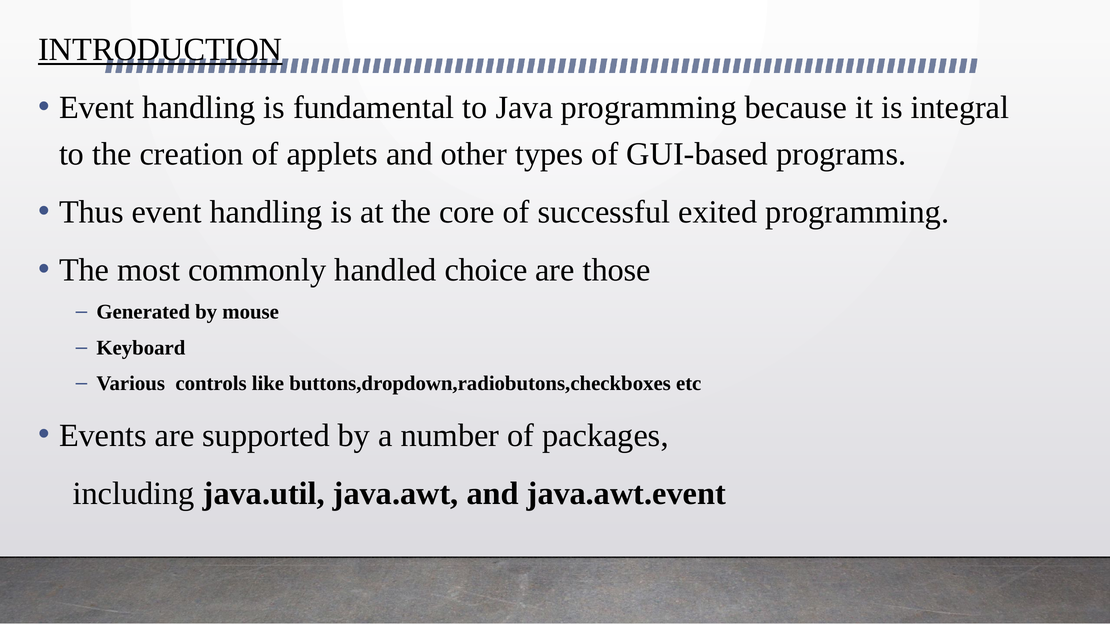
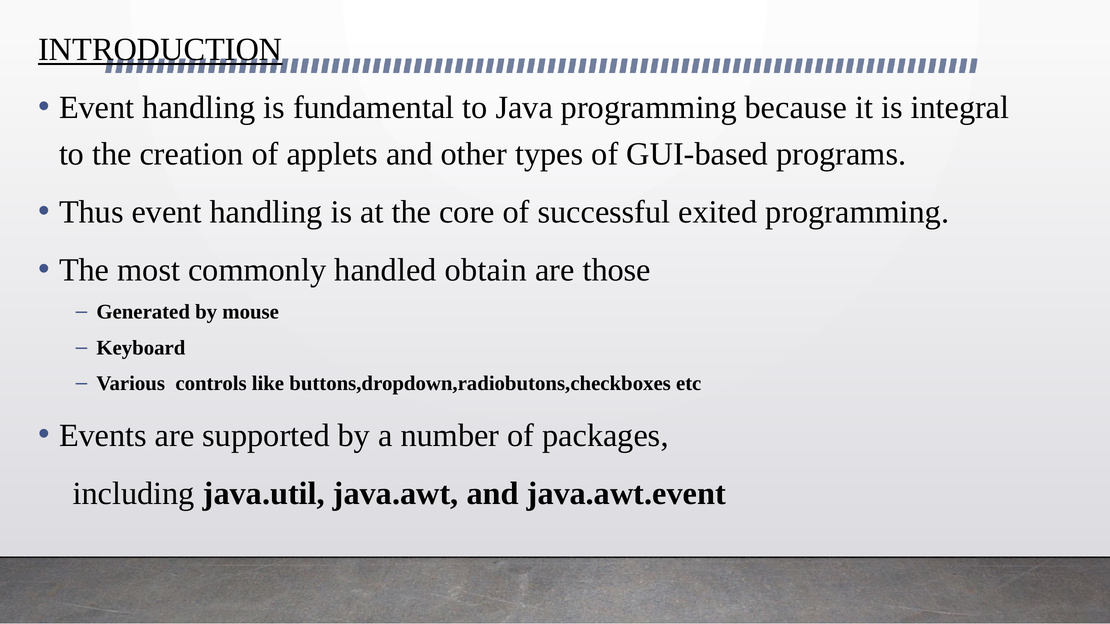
choice: choice -> obtain
